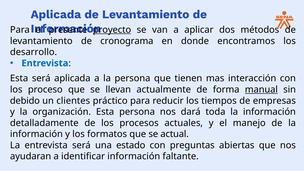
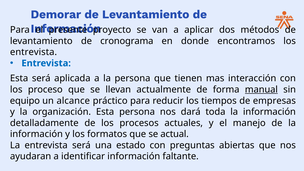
Aplicada at (56, 14): Aplicada -> Demorar
proyecto underline: present -> none
desarrollo at (34, 52): desarrollo -> entrevista
debido: debido -> equipo
clientes: clientes -> alcance
